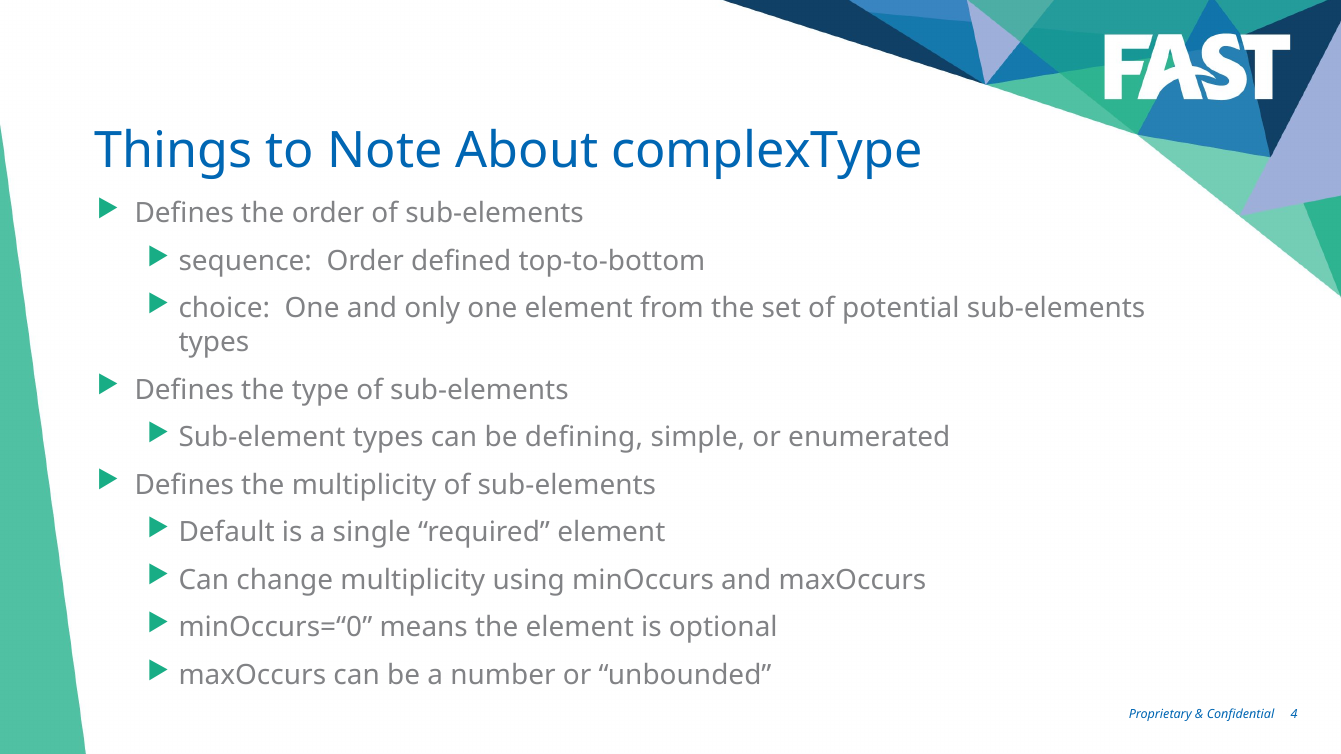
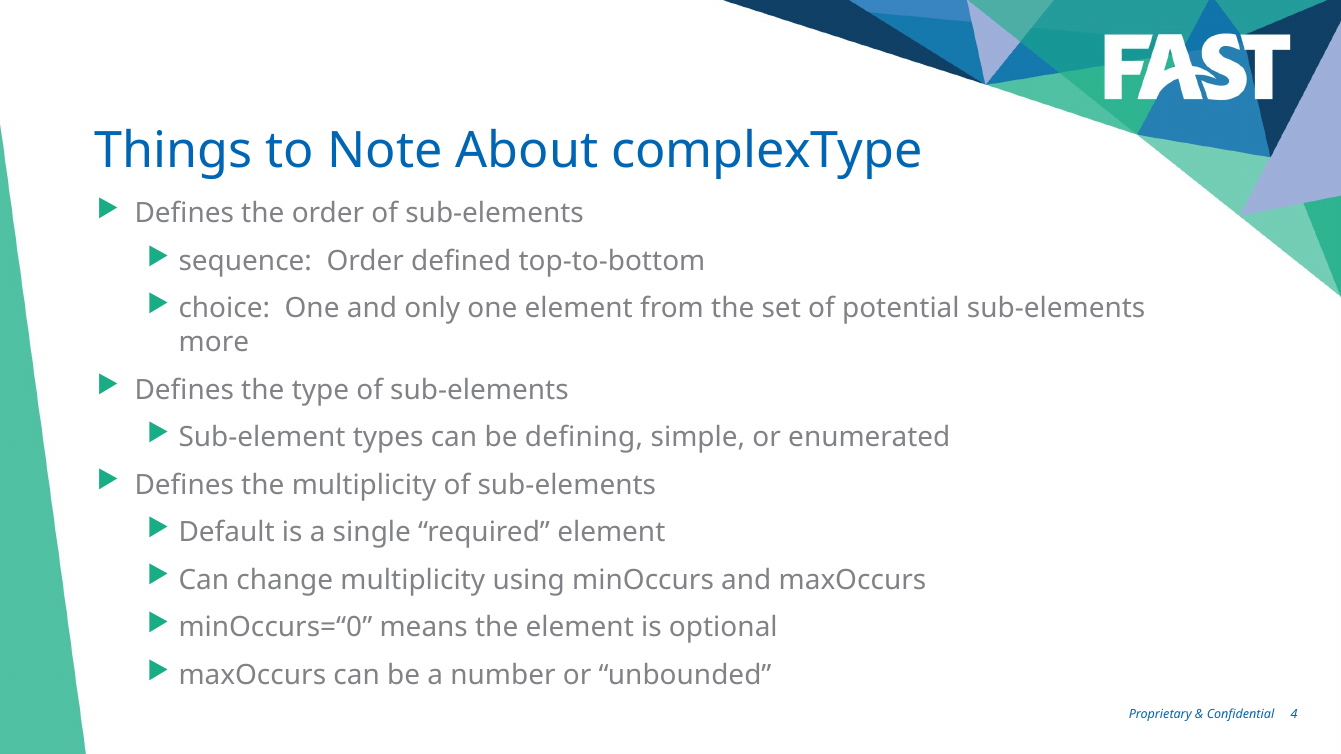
types at (214, 342): types -> more
